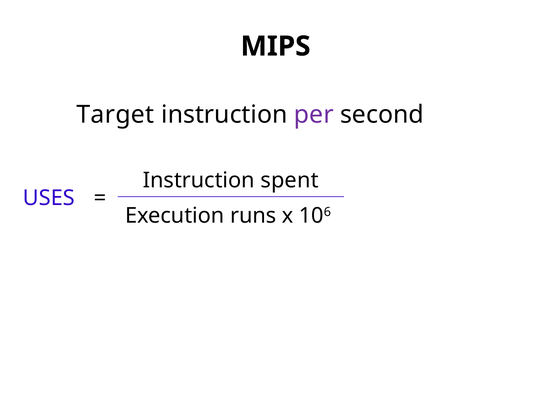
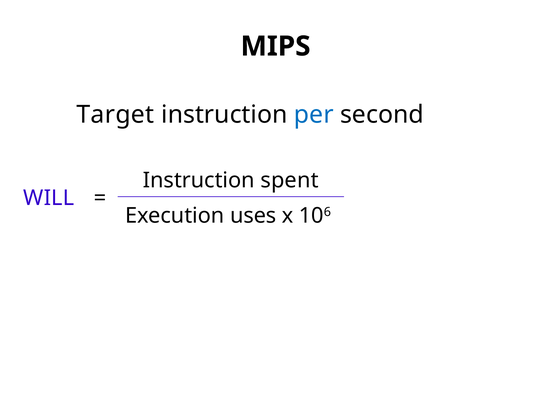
per colour: purple -> blue
USES: USES -> WILL
runs: runs -> uses
